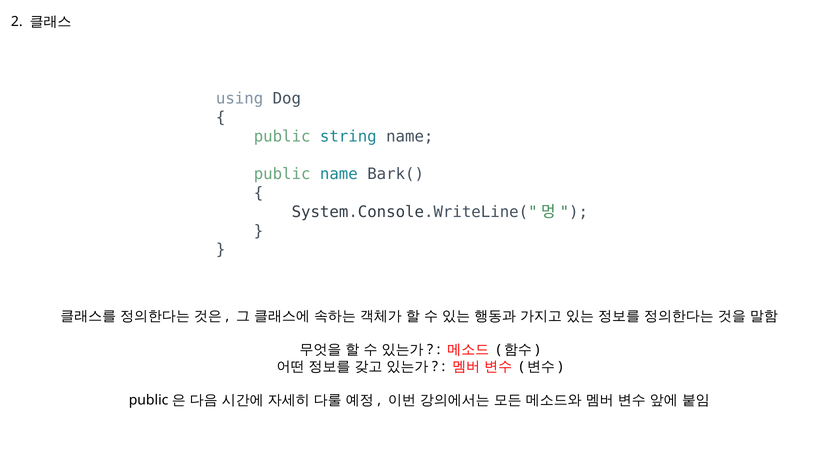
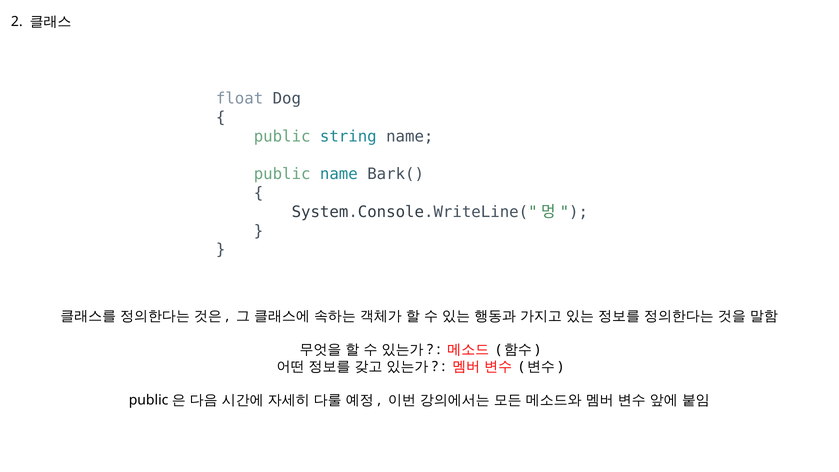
using: using -> float
